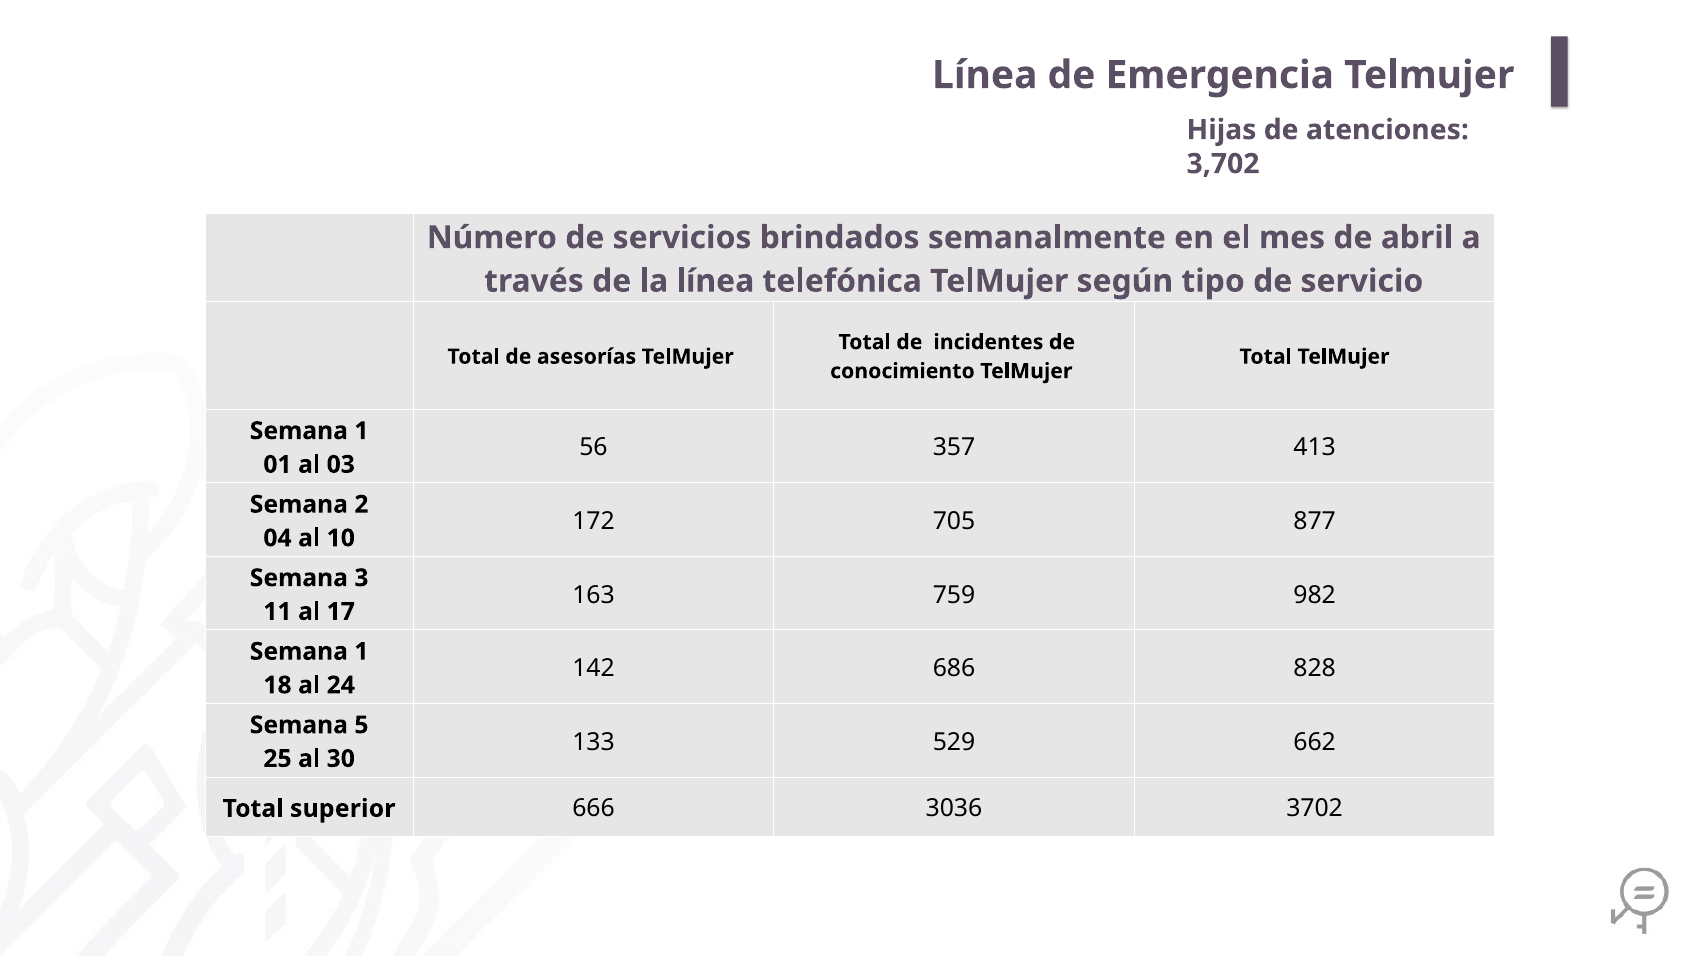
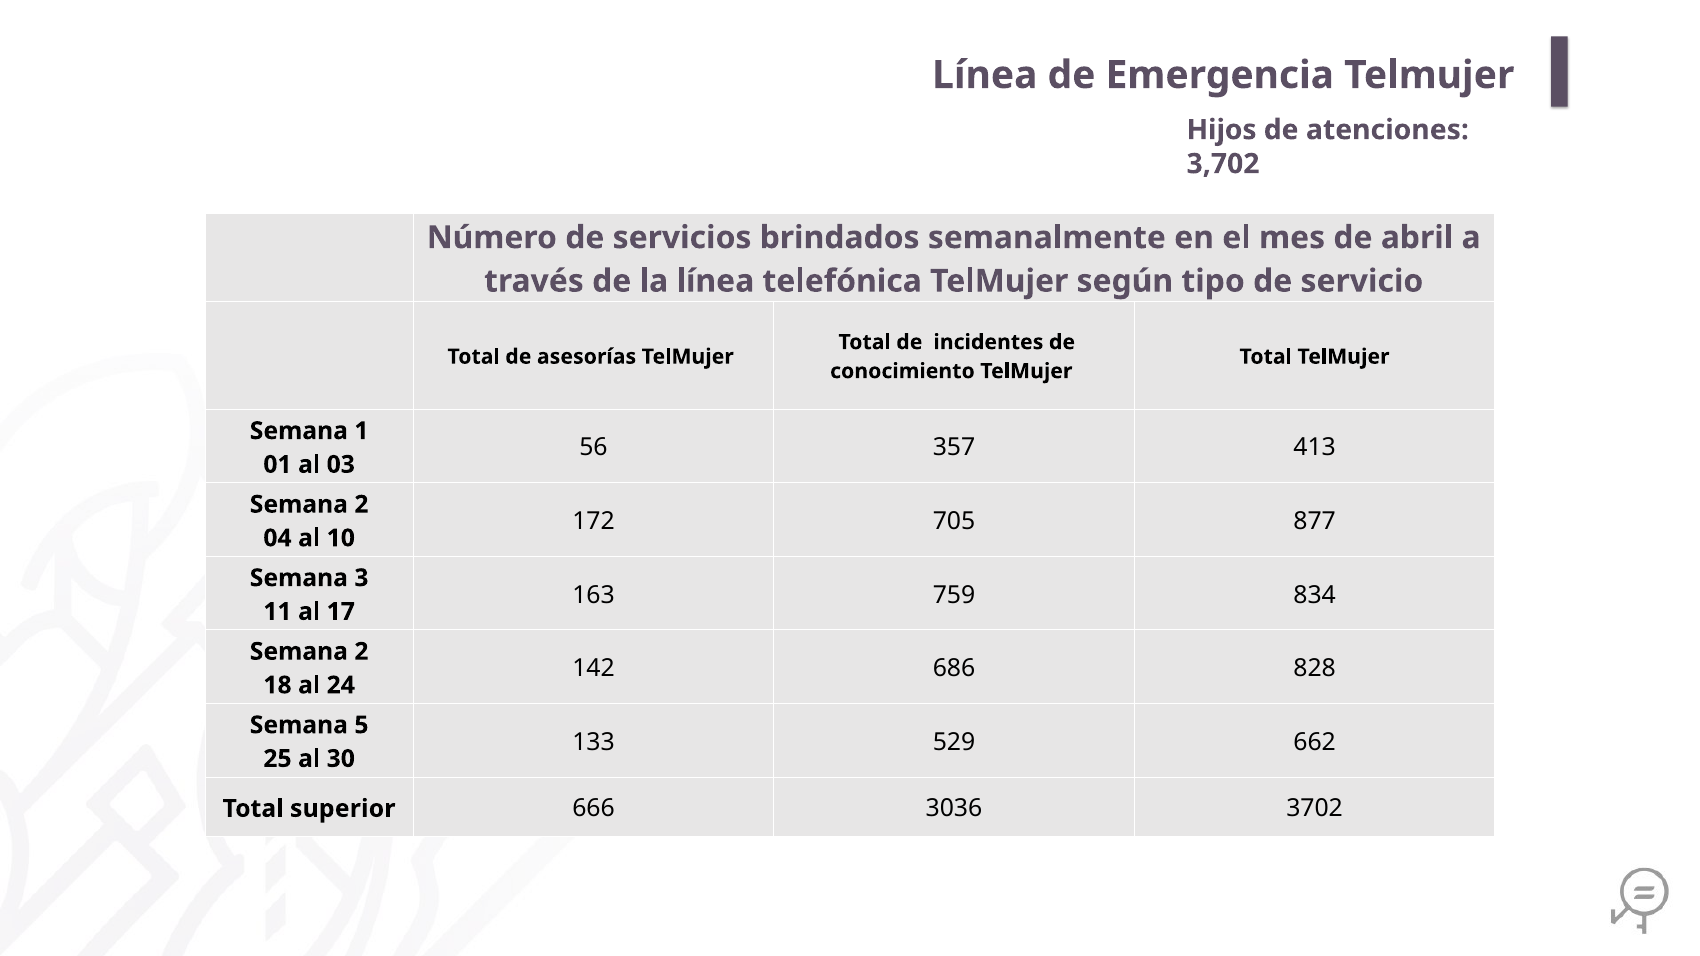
Hijas: Hijas -> Hijos
982: 982 -> 834
1 at (361, 652): 1 -> 2
